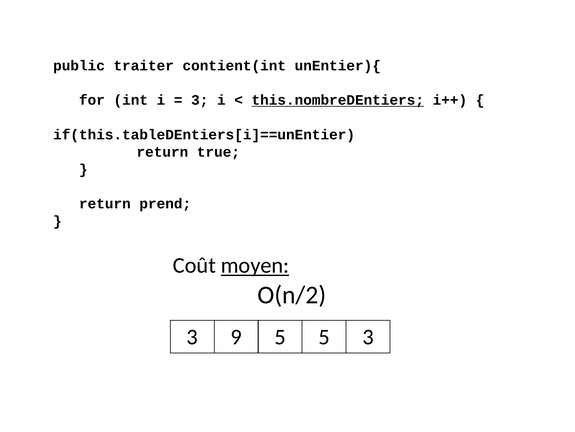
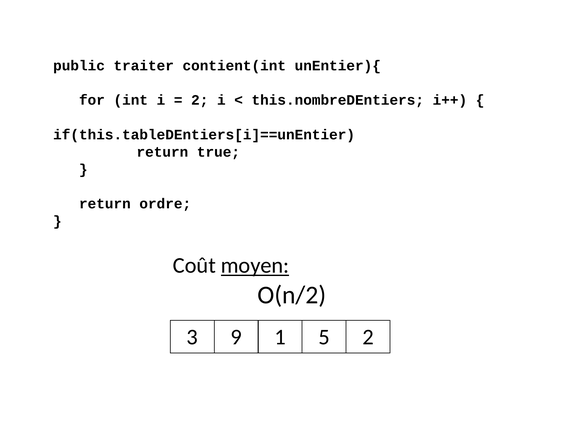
3 at (200, 100): 3 -> 2
this.nombreDEntiers underline: present -> none
prend: prend -> ordre
9 5: 5 -> 1
5 3: 3 -> 2
